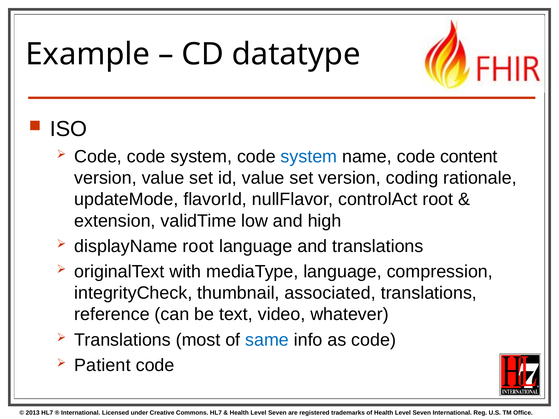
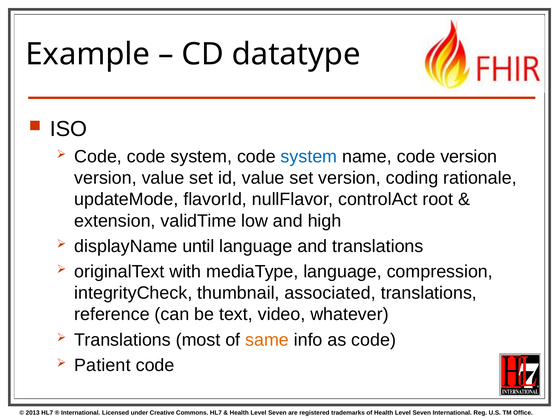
code content: content -> version
displayName root: root -> until
same colour: blue -> orange
